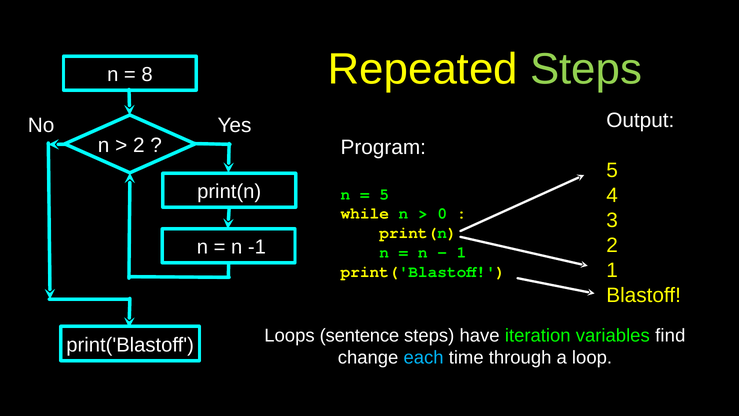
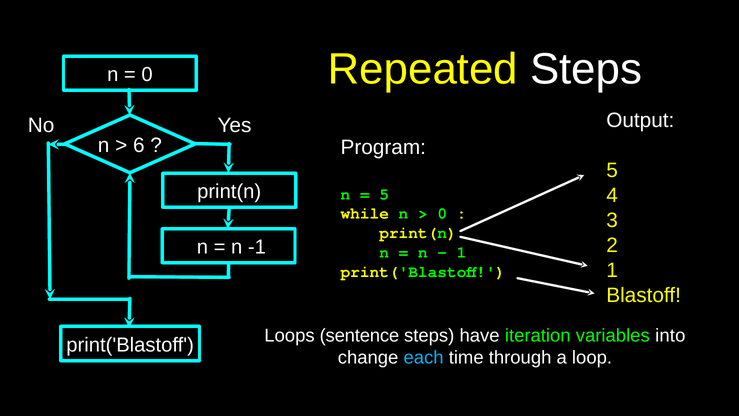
Steps at (586, 69) colour: light green -> white
8 at (147, 74): 8 -> 0
2 at (139, 145): 2 -> 6
find: find -> into
